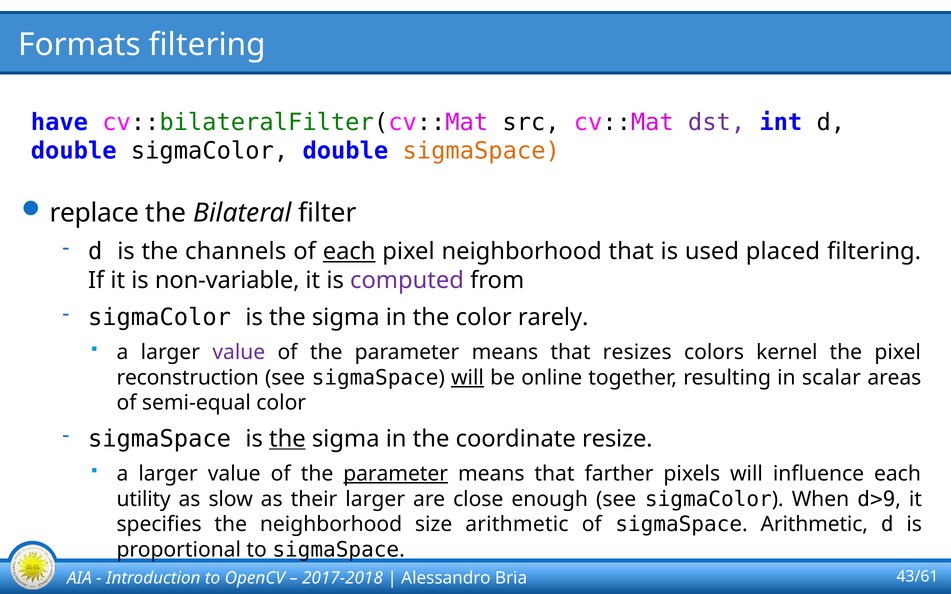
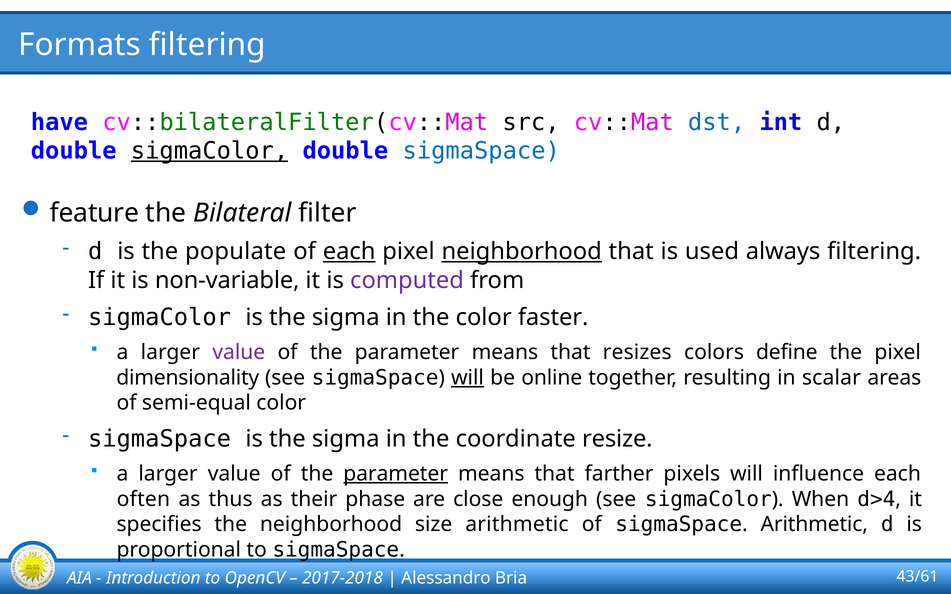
dst colour: purple -> blue
sigmaColor at (210, 151) underline: none -> present
sigmaSpace at (481, 151) colour: orange -> blue
replace: replace -> feature
channels: channels -> populate
neighborhood at (522, 252) underline: none -> present
placed: placed -> always
rarely: rarely -> faster
kernel: kernel -> define
reconstruction: reconstruction -> dimensionality
the at (287, 439) underline: present -> none
utility: utility -> often
slow: slow -> thus
their larger: larger -> phase
d>9: d>9 -> d>4
